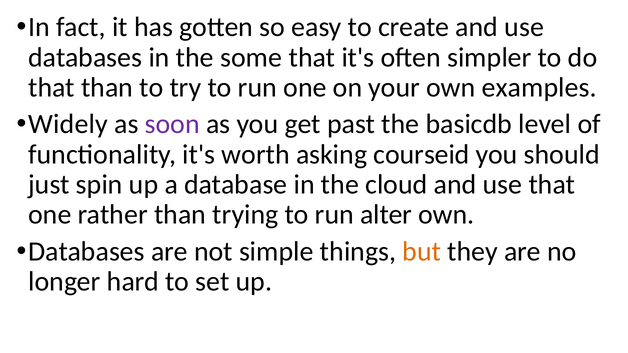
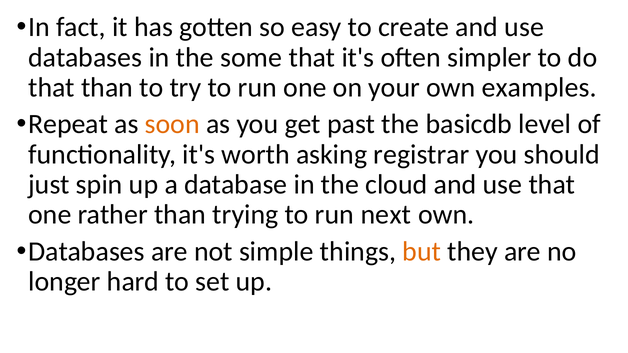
Widely: Widely -> Repeat
soon colour: purple -> orange
courseid: courseid -> registrar
alter: alter -> next
